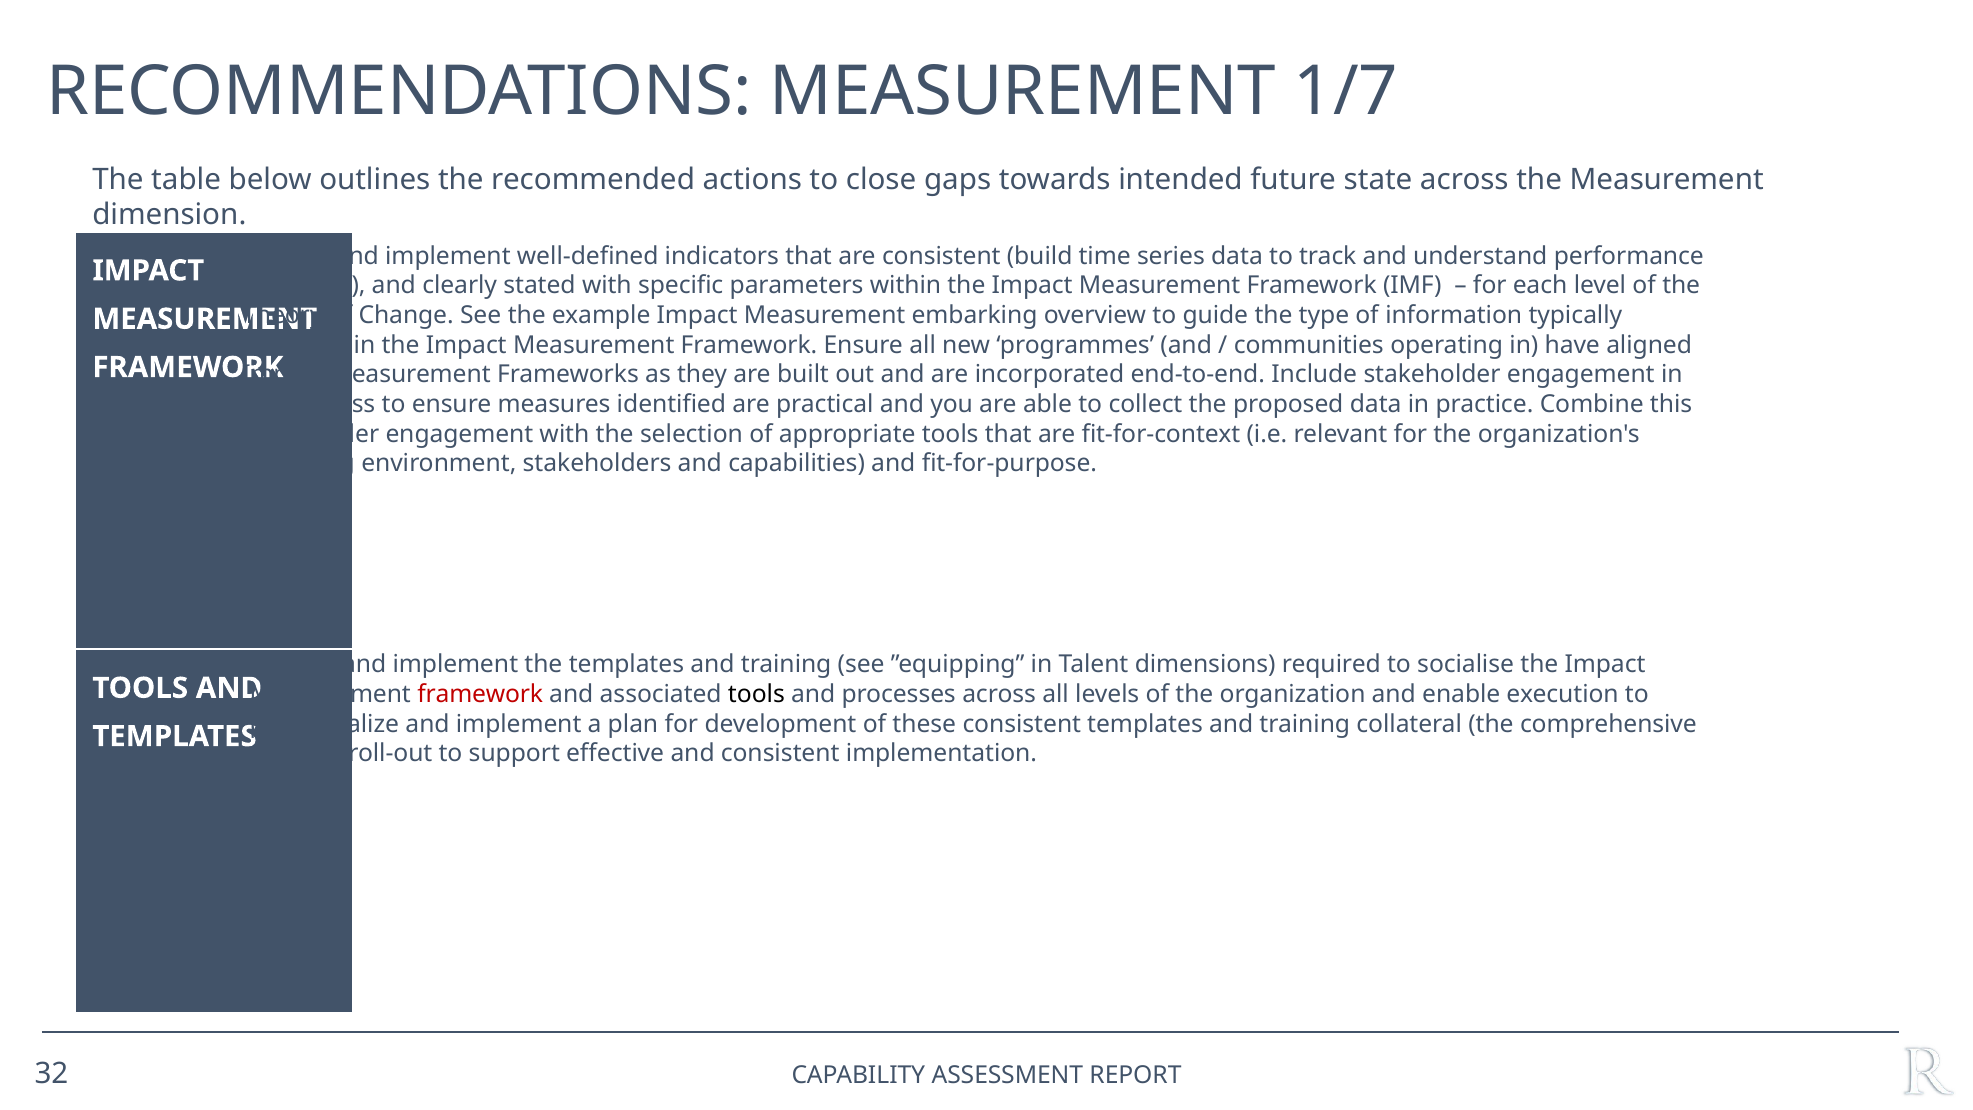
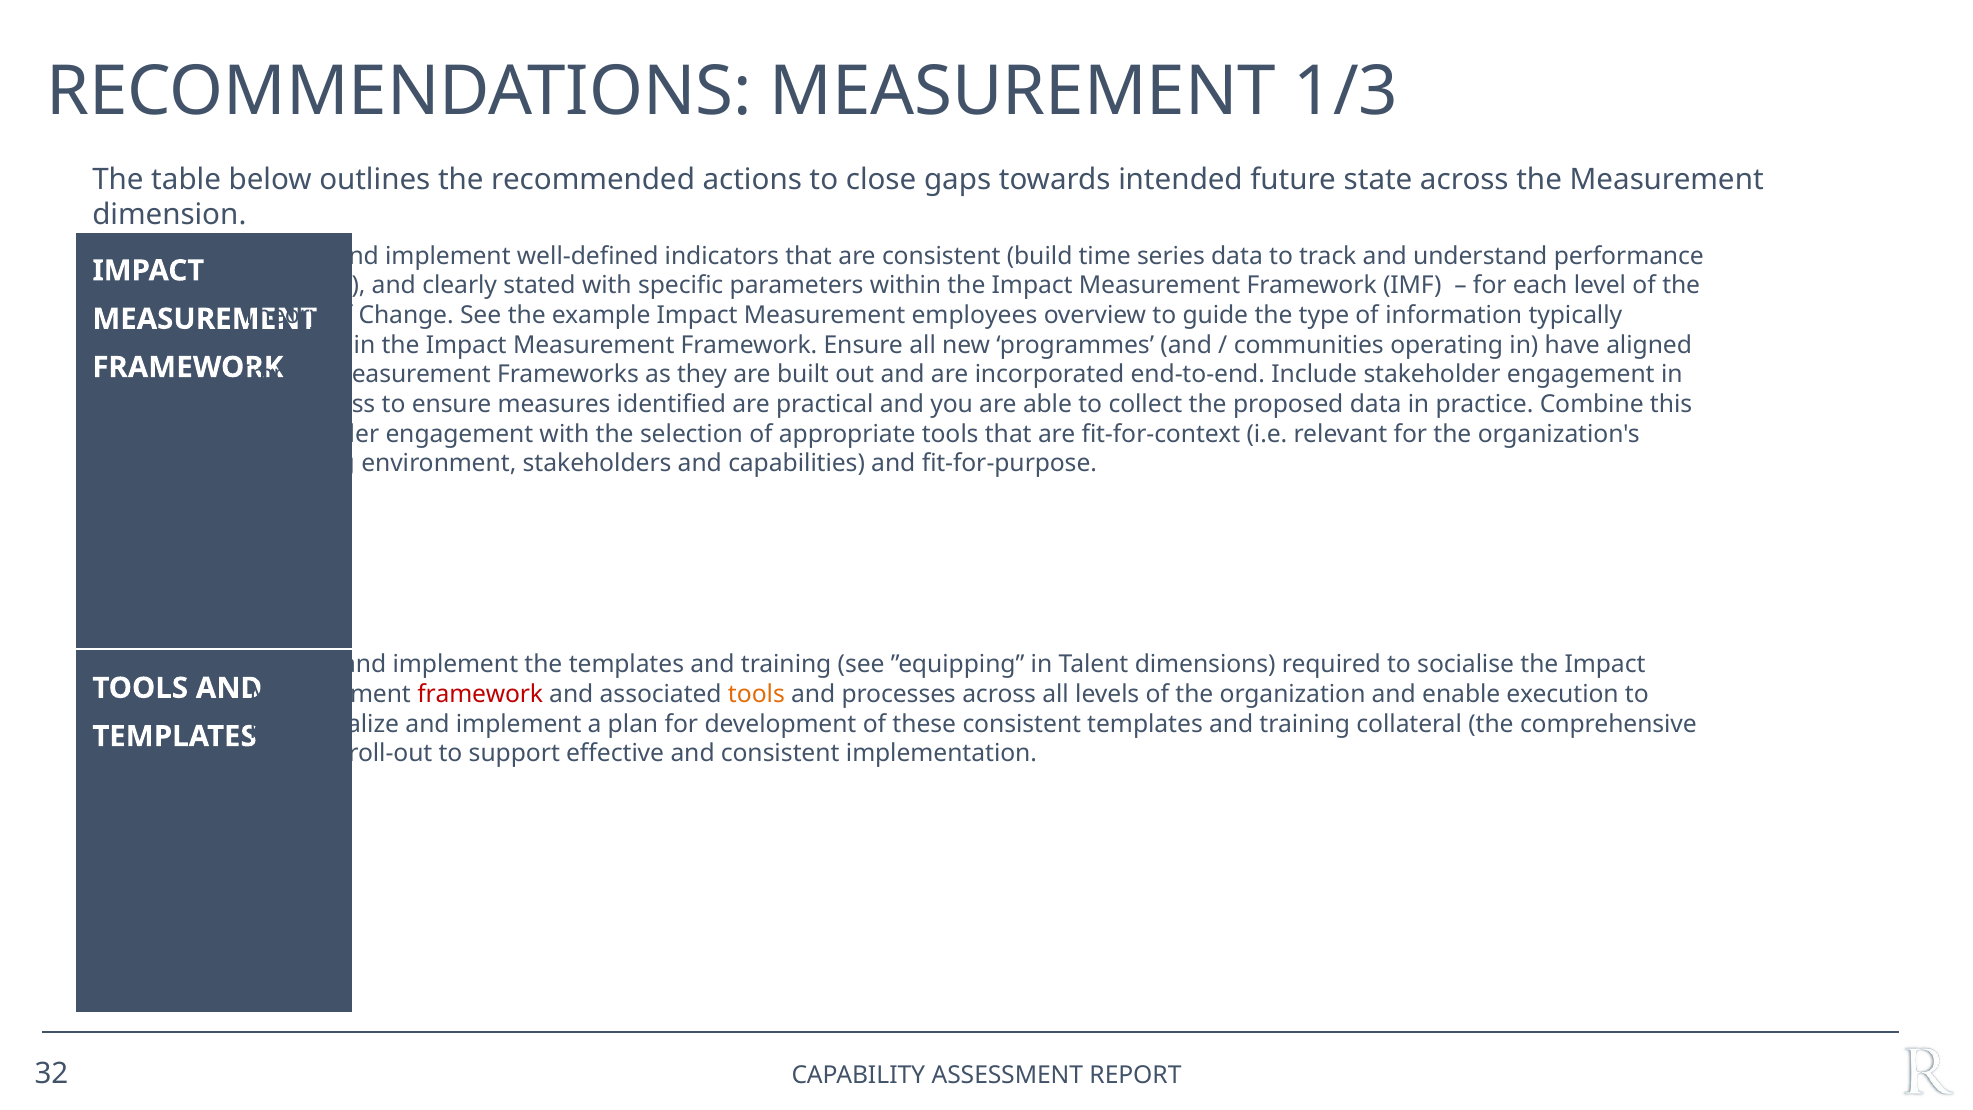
1/7: 1/7 -> 1/3
embarking: embarking -> employees
tools at (756, 694) colour: black -> orange
